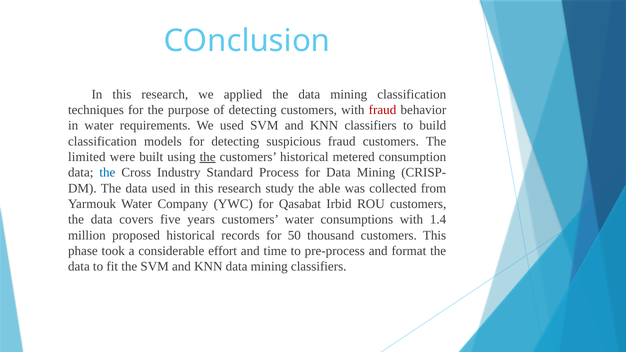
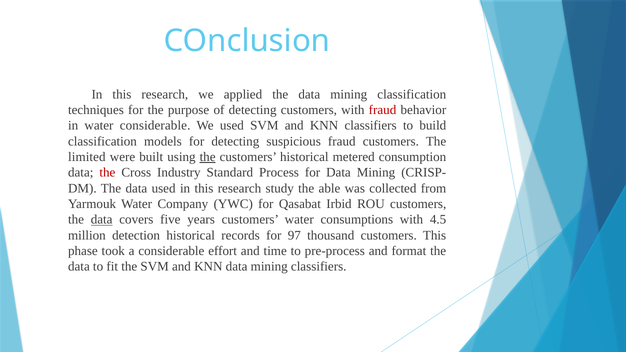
water requirements: requirements -> considerable
the at (107, 173) colour: blue -> red
data at (102, 220) underline: none -> present
1.4: 1.4 -> 4.5
proposed: proposed -> detection
50: 50 -> 97
